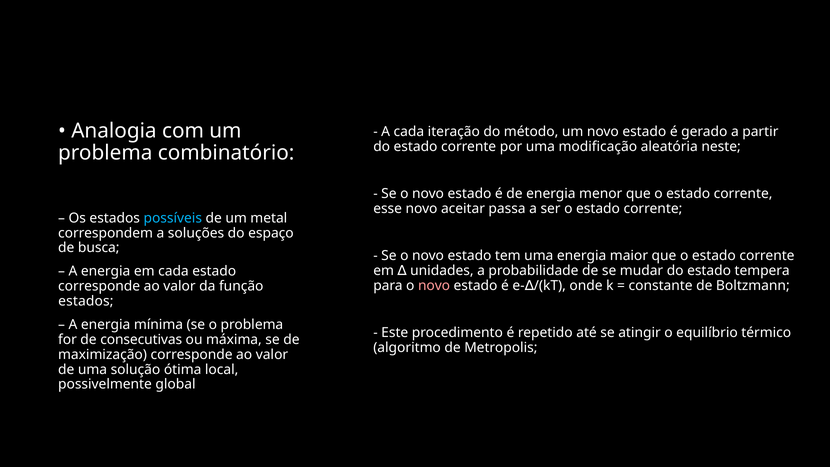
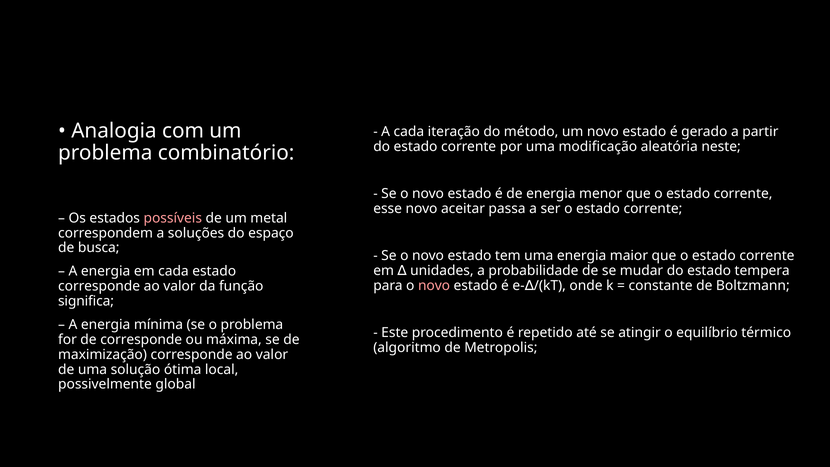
possíveis colour: light blue -> pink
estados at (86, 301): estados -> significa
de consecutivas: consecutivas -> corresponde
